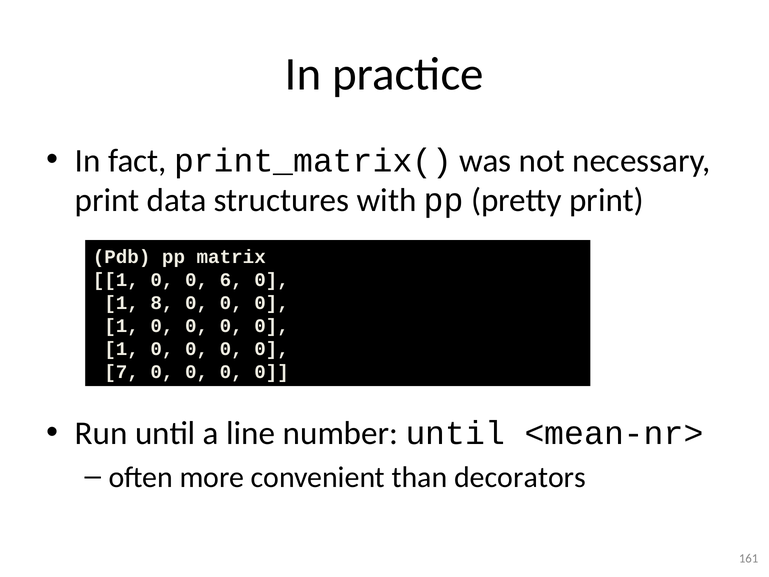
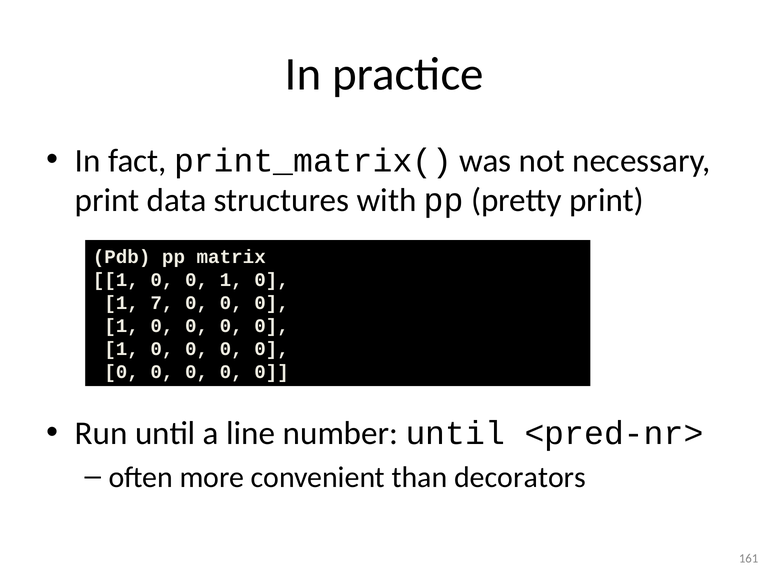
1 0 0 6: 6 -> 1
8: 8 -> 7
7 at (122, 372): 7 -> 0
<mean-nr>: <mean-nr> -> <pred-nr>
